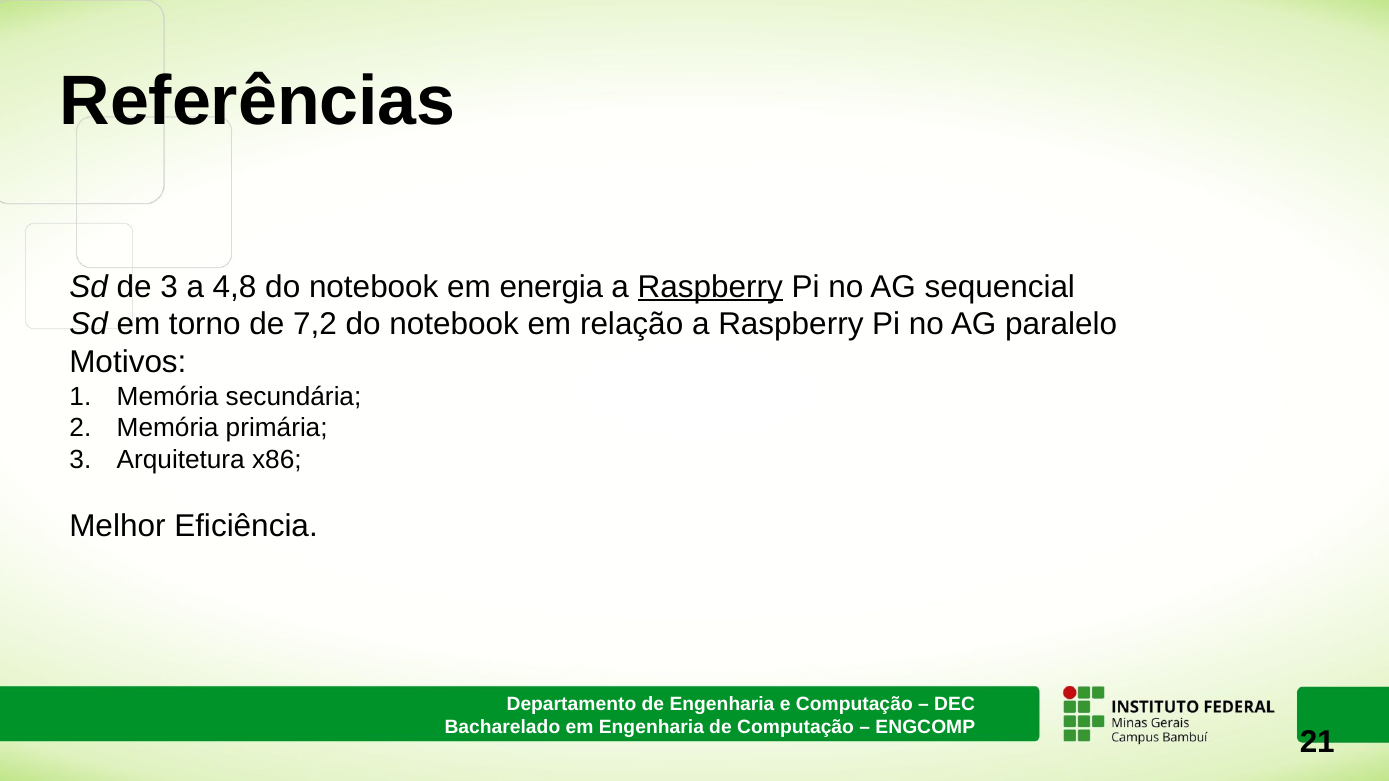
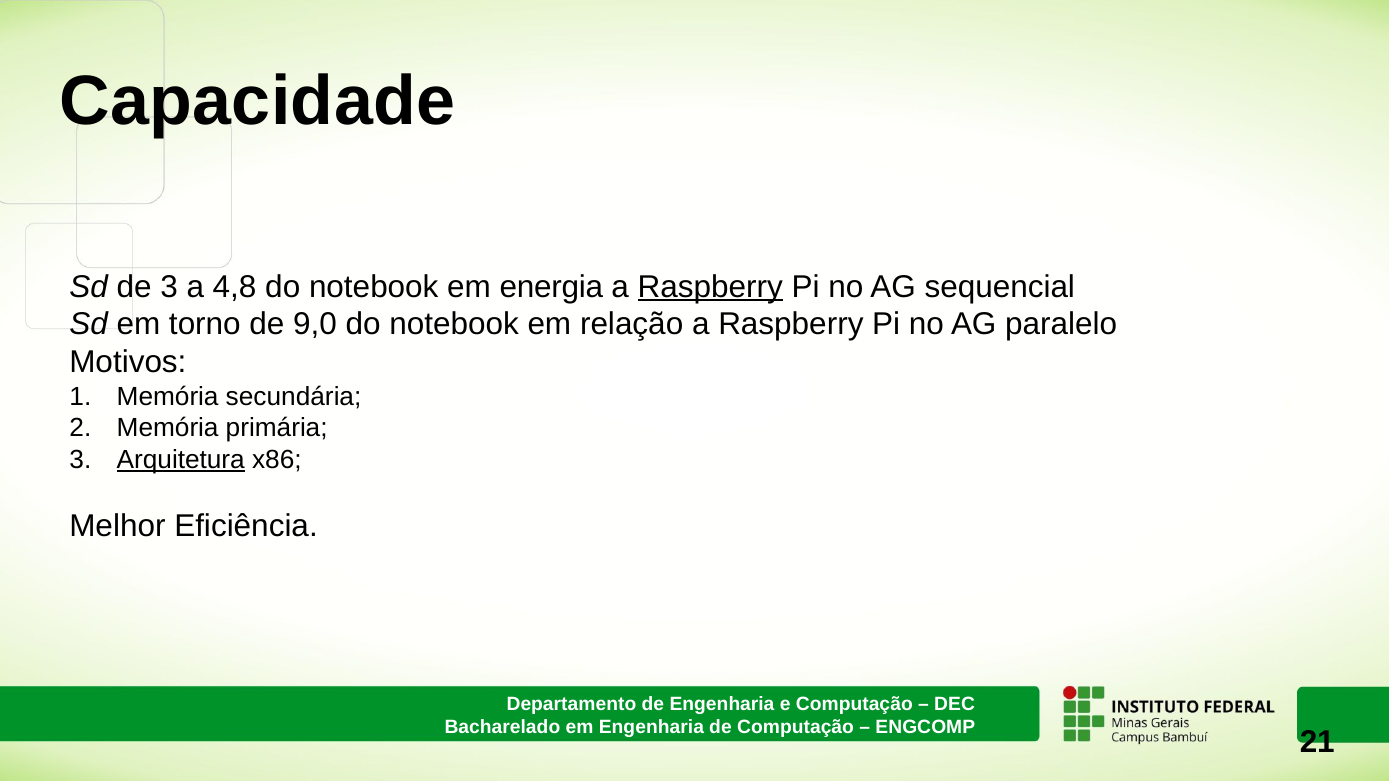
Referências: Referências -> Capacidade
7,2: 7,2 -> 9,0
Arquitetura underline: none -> present
